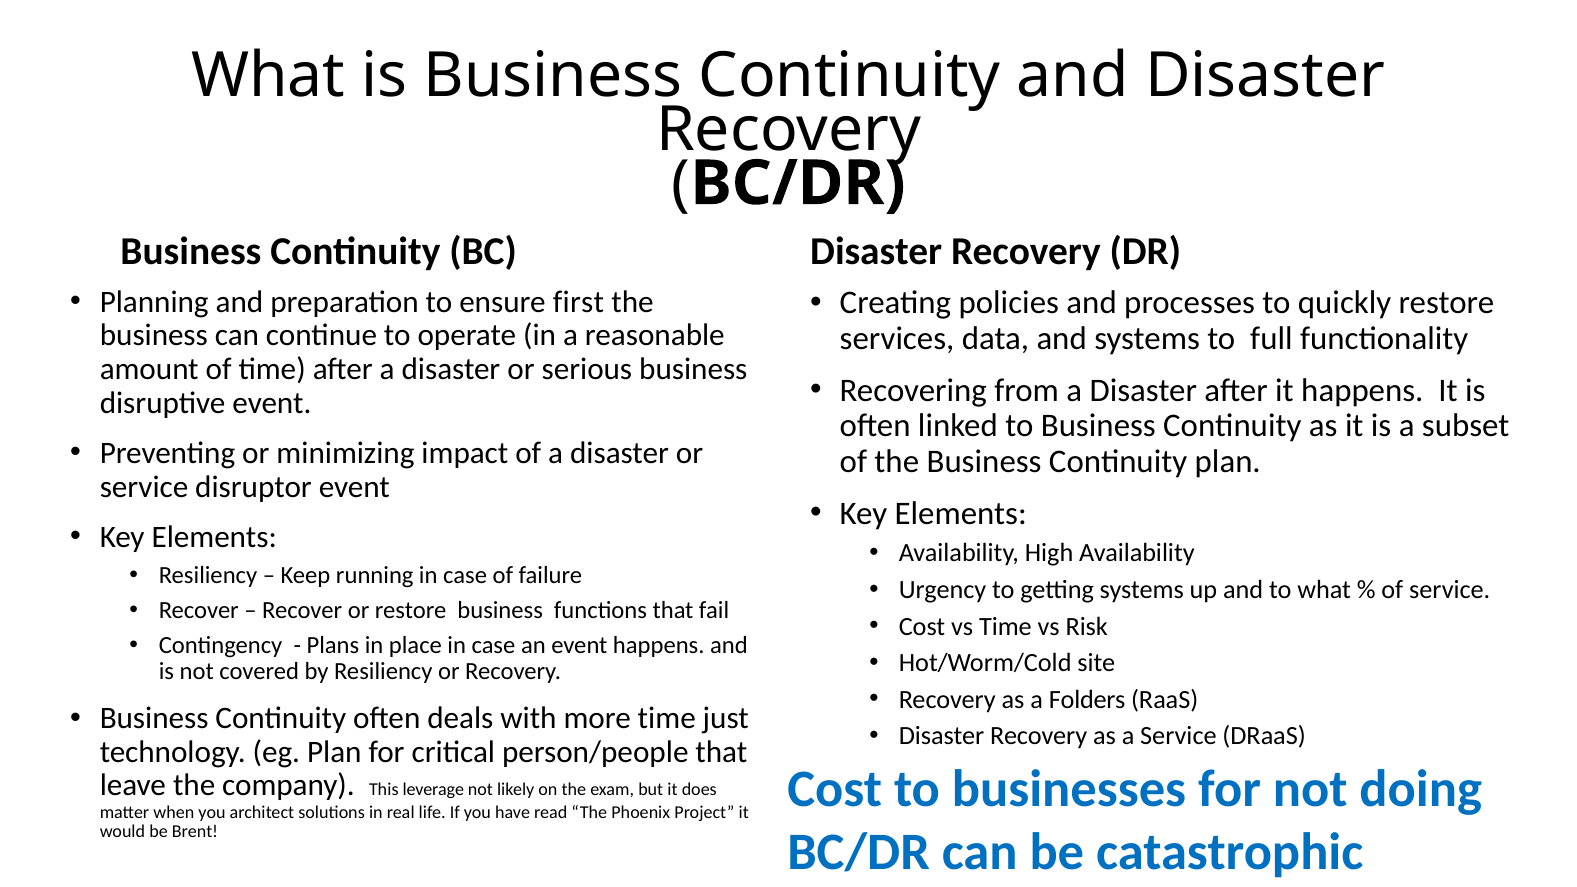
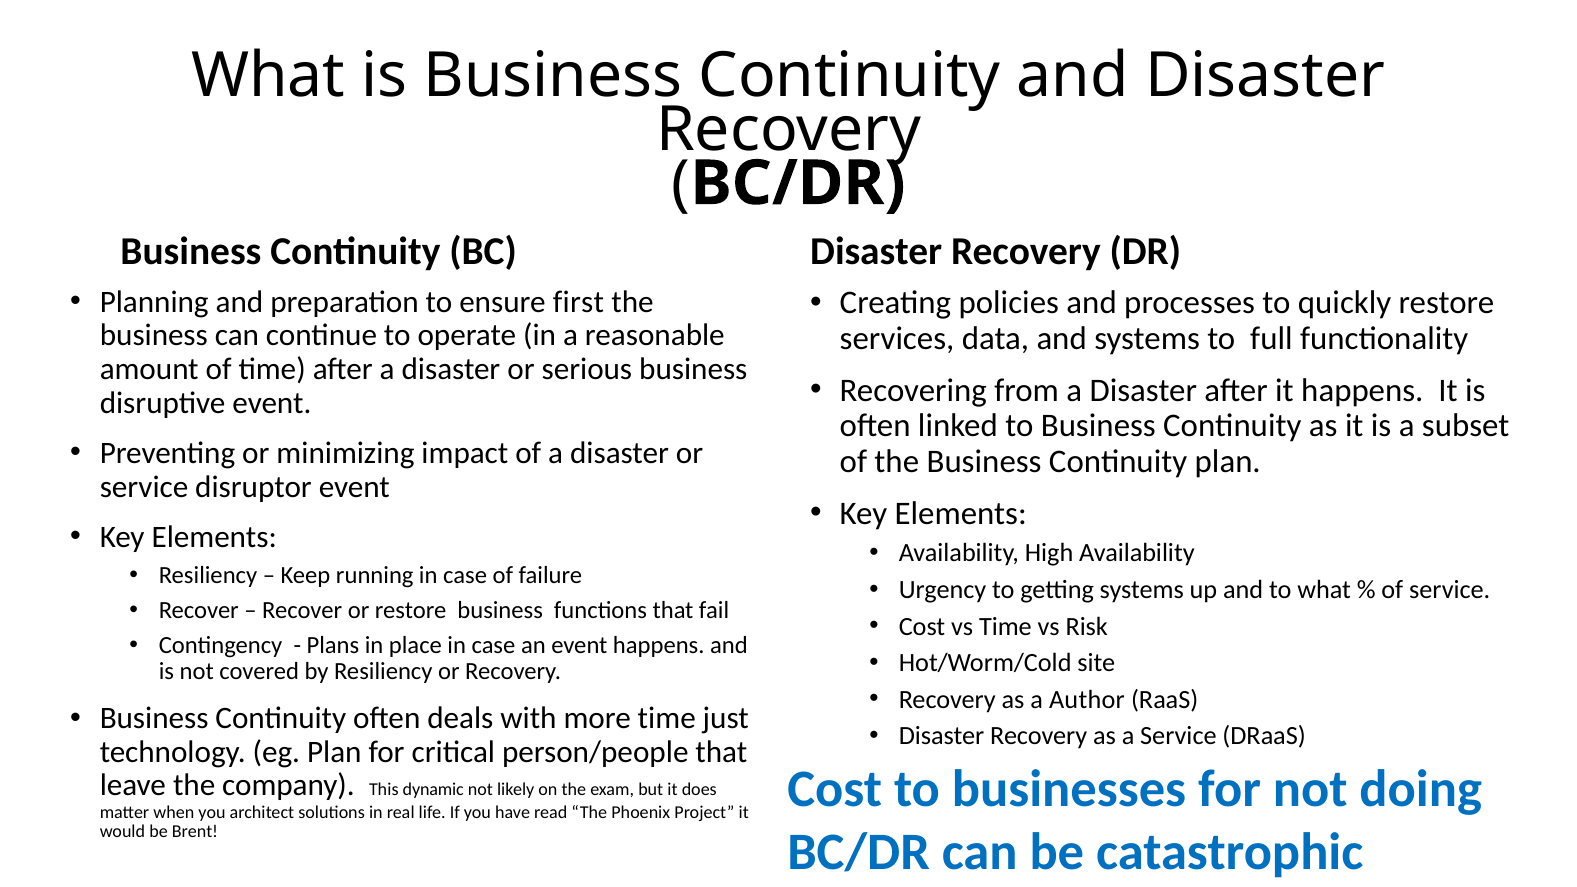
Folders: Folders -> Author
leverage: leverage -> dynamic
